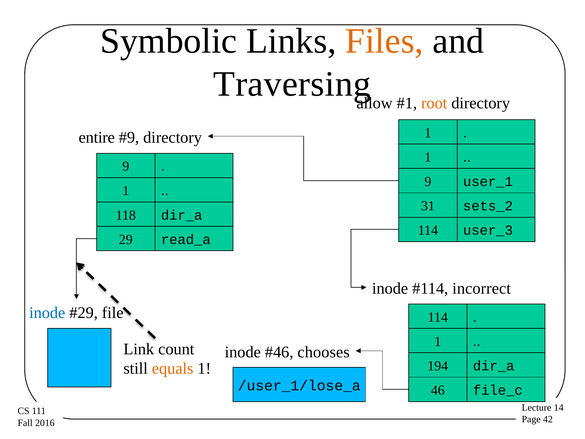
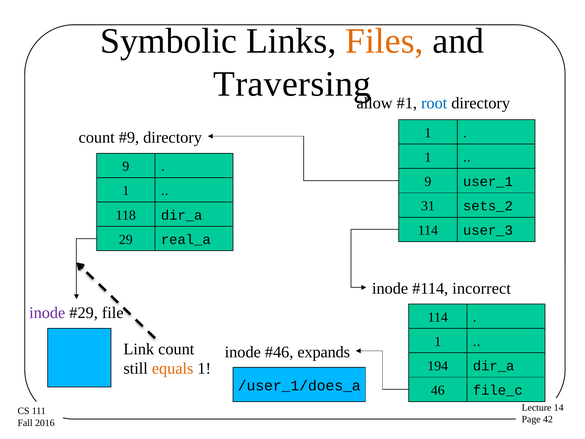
root colour: orange -> blue
entire at (97, 137): entire -> count
read_a: read_a -> real_a
inode at (47, 313) colour: blue -> purple
chooses: chooses -> expands
/user_1/lose_a: /user_1/lose_a -> /user_1/does_a
